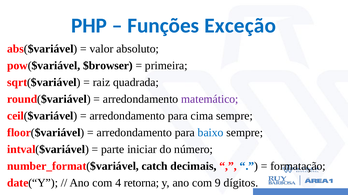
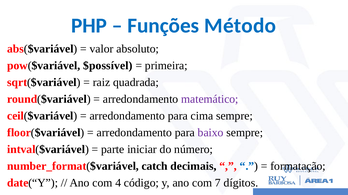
Exceção: Exceção -> Método
$browser: $browser -> $possível
baixo colour: blue -> purple
retorna: retorna -> código
9: 9 -> 7
